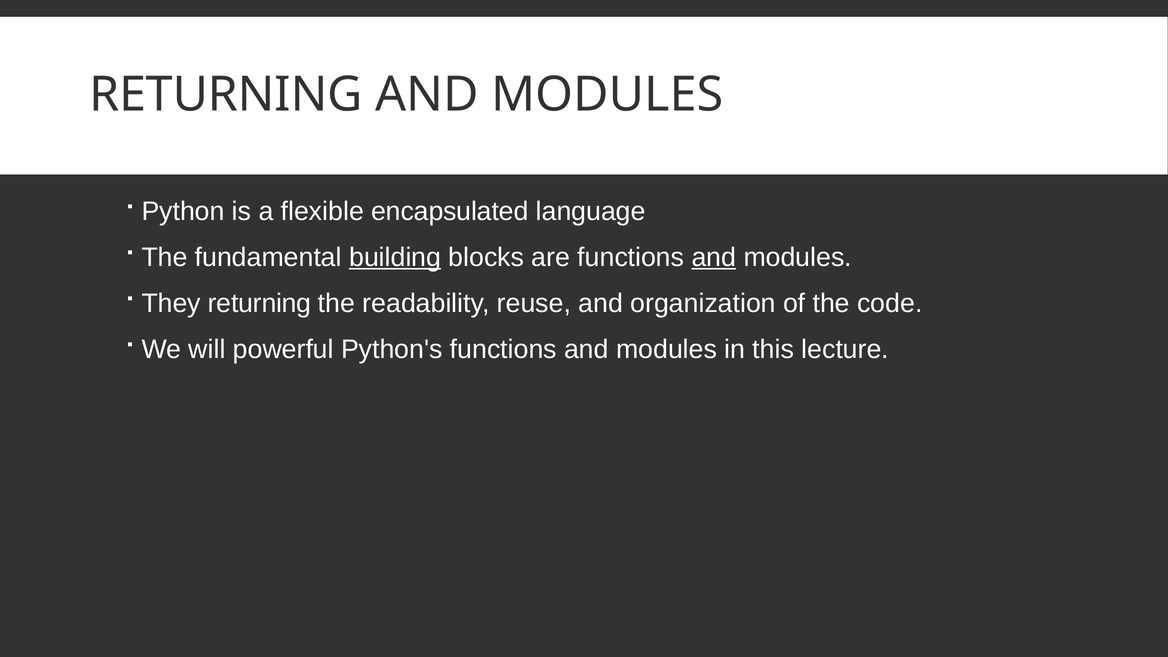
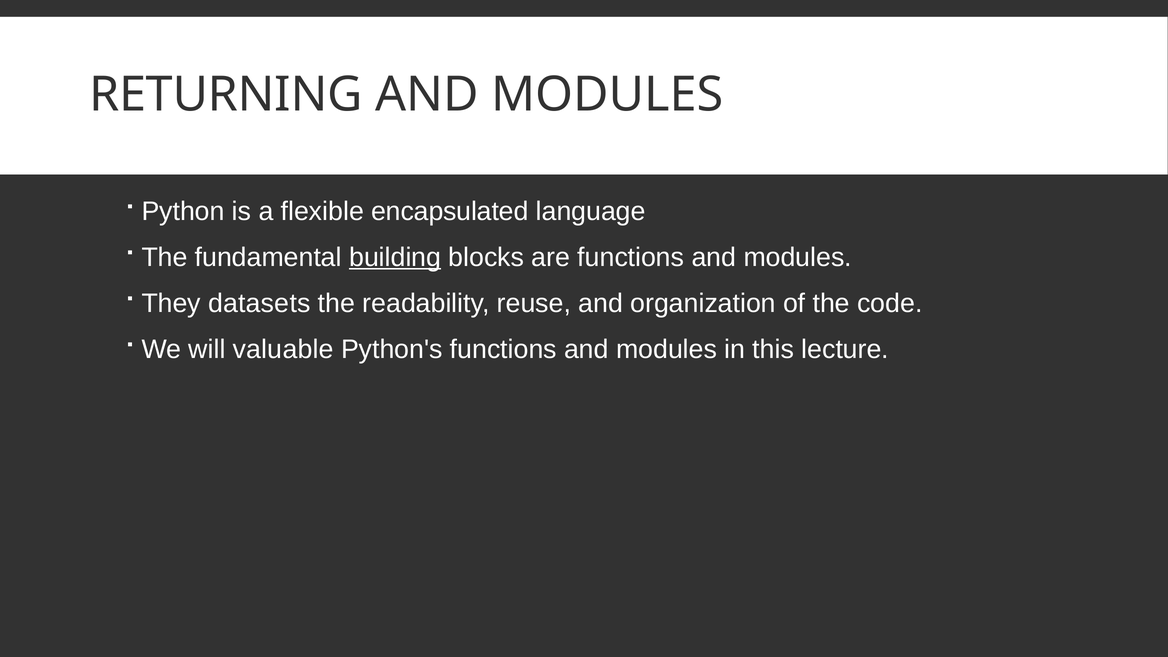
and at (714, 257) underline: present -> none
They returning: returning -> datasets
powerful: powerful -> valuable
